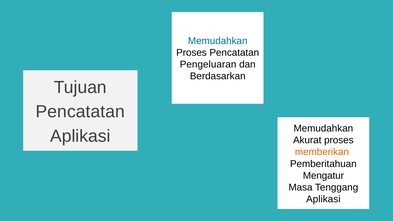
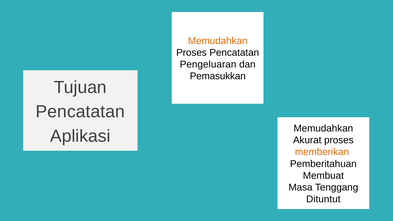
Memudahkan at (218, 41) colour: blue -> orange
Berdasarkan: Berdasarkan -> Pemasukkan
Mengatur: Mengatur -> Membuat
Aplikasi at (323, 199): Aplikasi -> Dituntut
